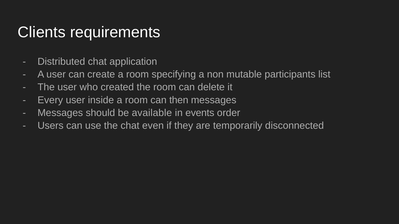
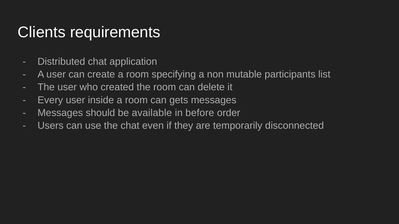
then: then -> gets
events: events -> before
